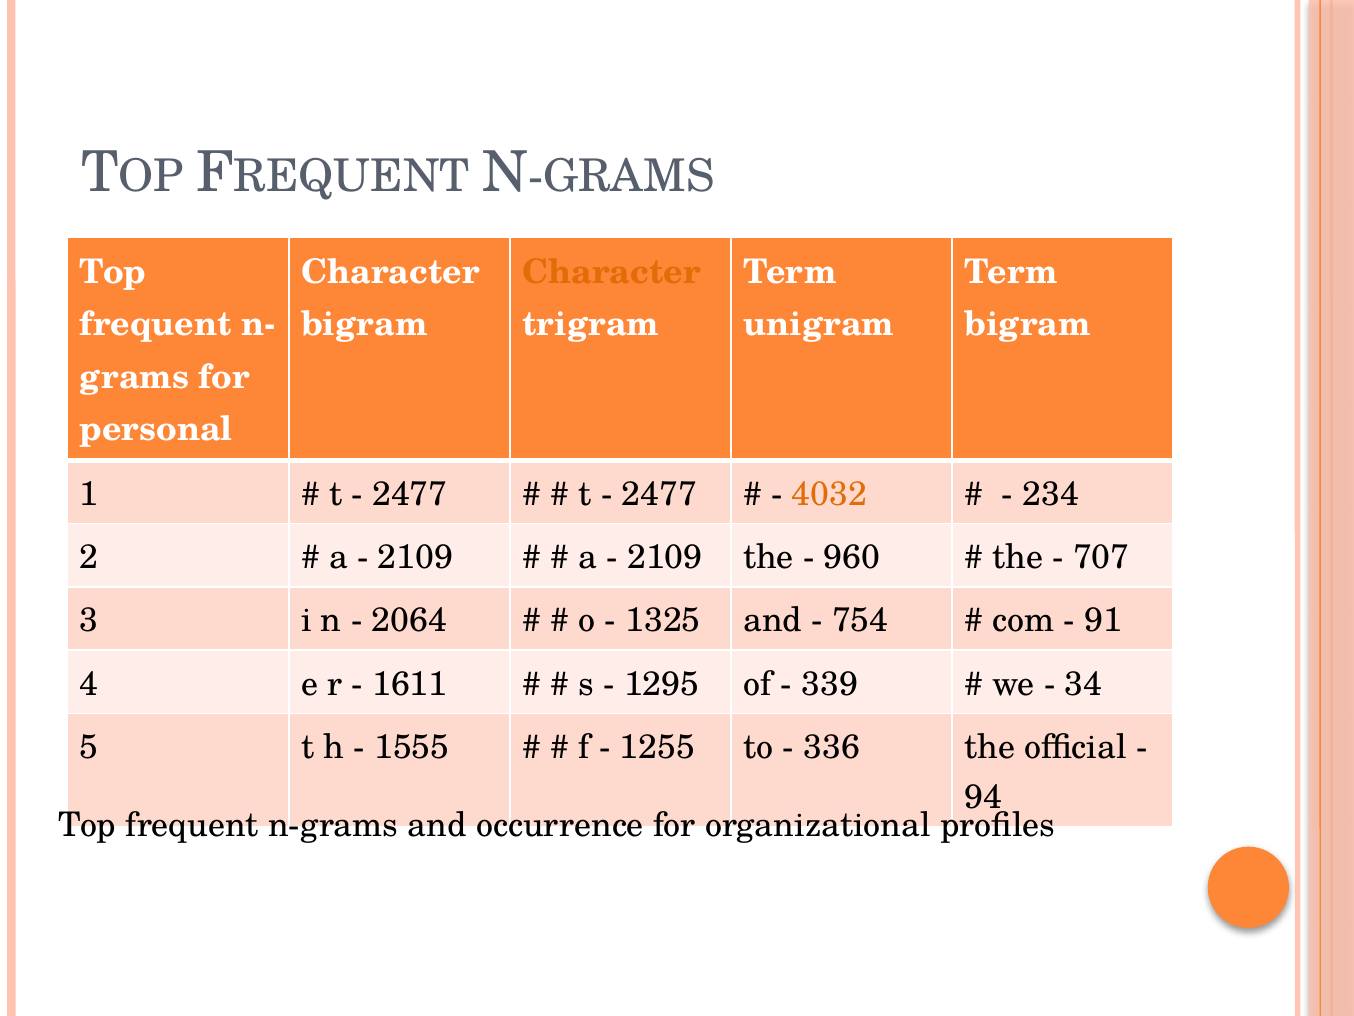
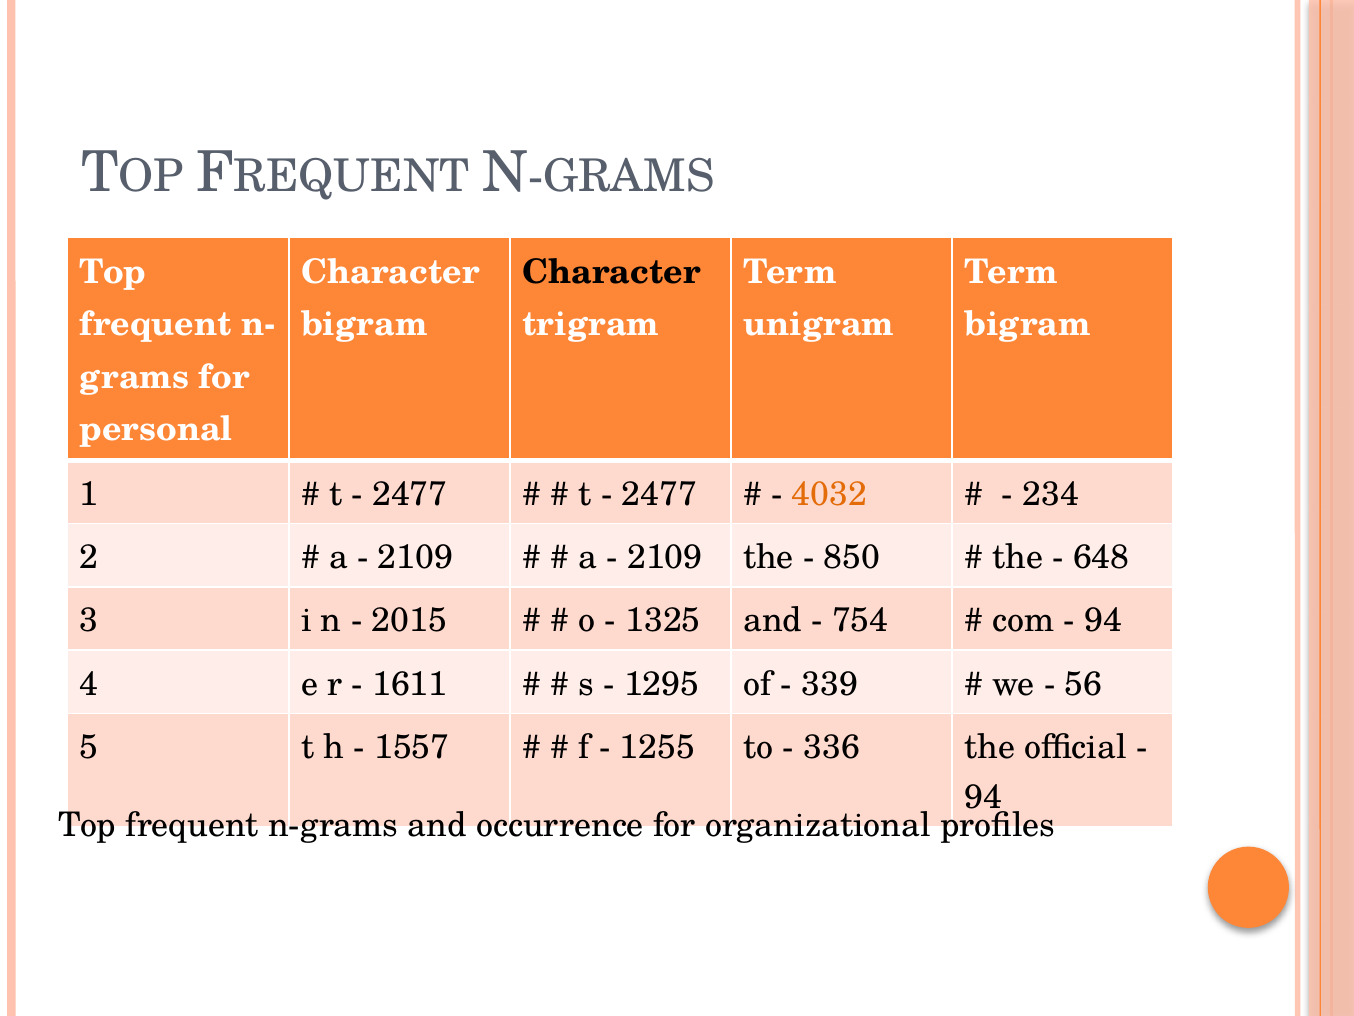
Character at (611, 272) colour: orange -> black
960: 960 -> 850
707: 707 -> 648
2064: 2064 -> 2015
91 at (1103, 620): 91 -> 94
34: 34 -> 56
1555: 1555 -> 1557
